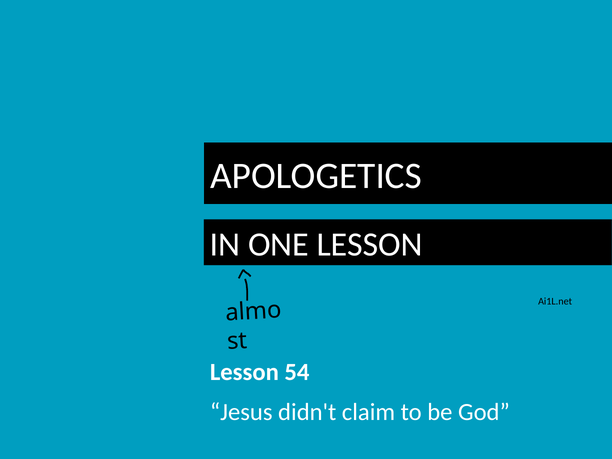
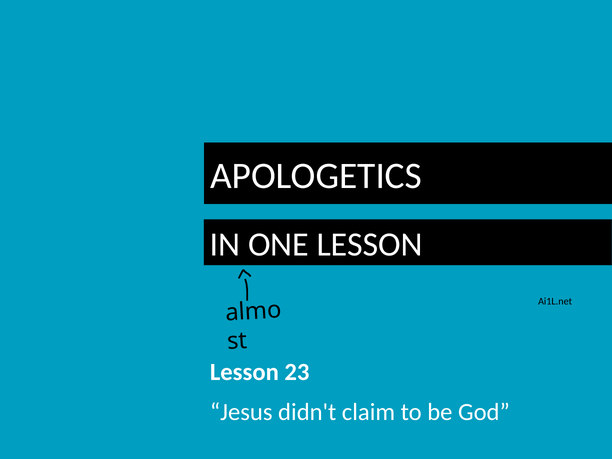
54: 54 -> 23
